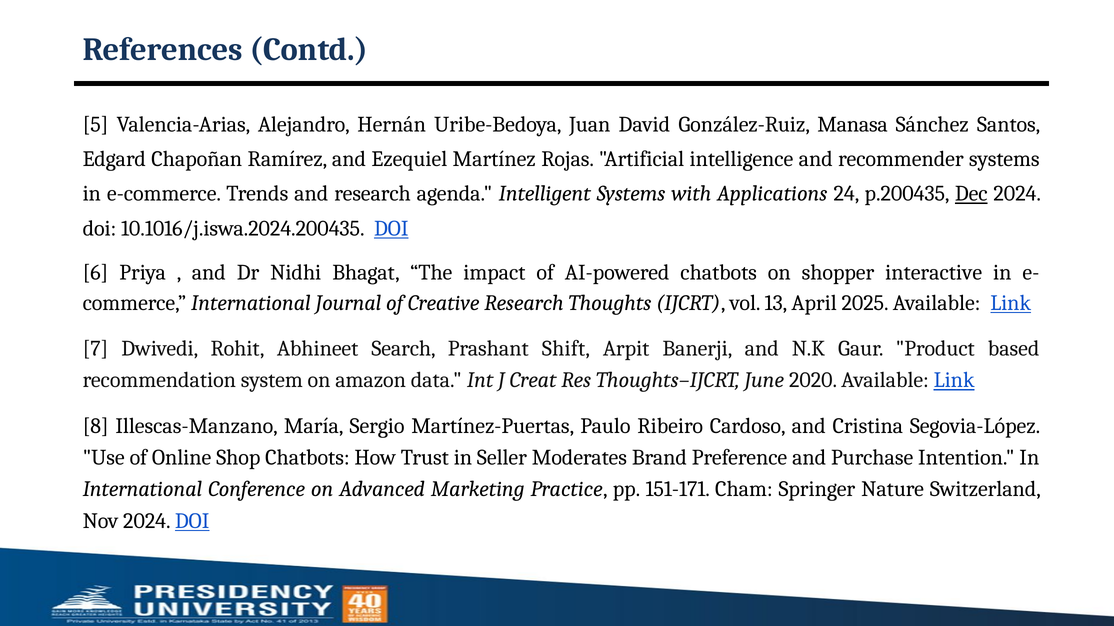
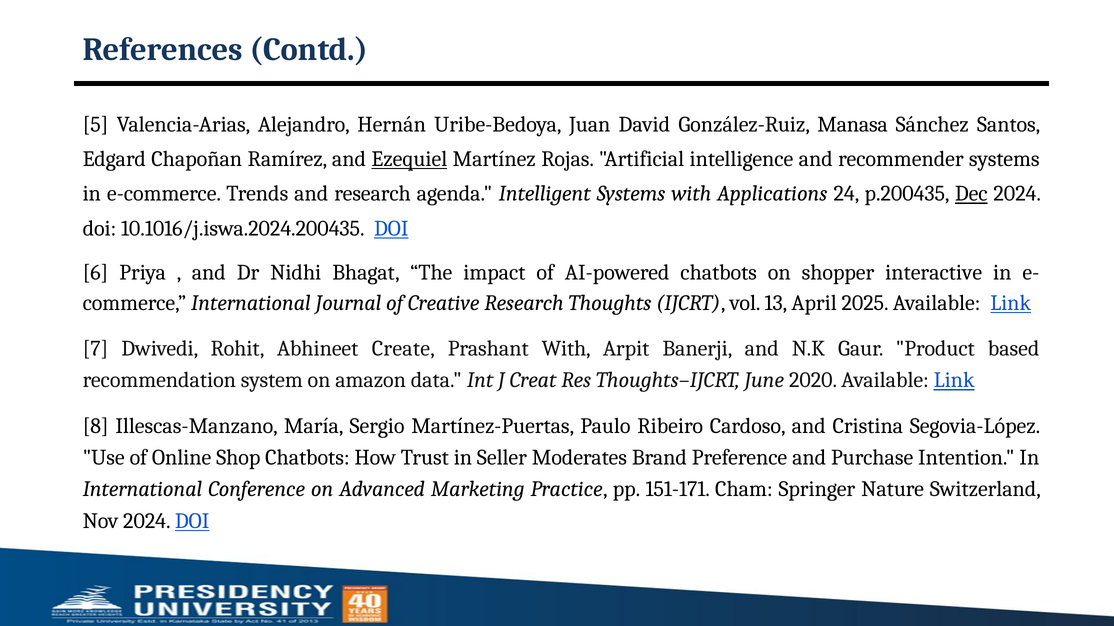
Ezequiel underline: none -> present
Search: Search -> Create
Prashant Shift: Shift -> With
